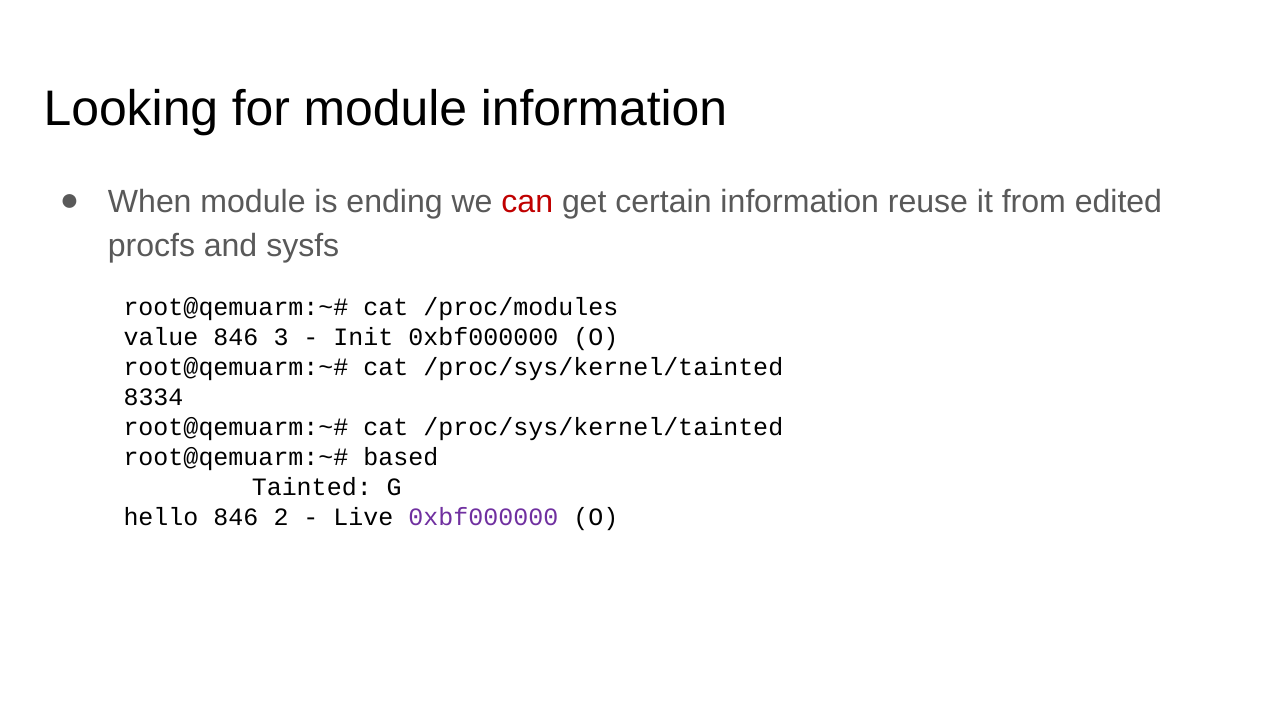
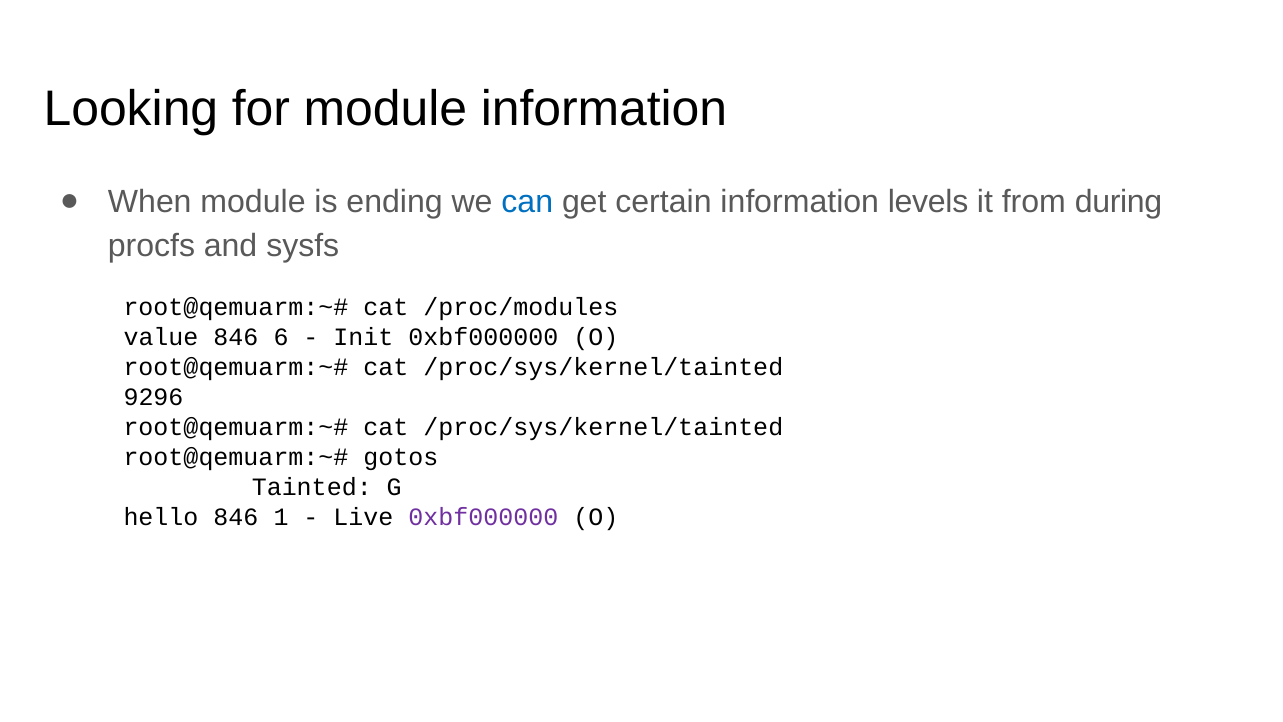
can colour: red -> blue
reuse: reuse -> levels
edited: edited -> during
3: 3 -> 6
8334: 8334 -> 9296
based: based -> gotos
2: 2 -> 1
